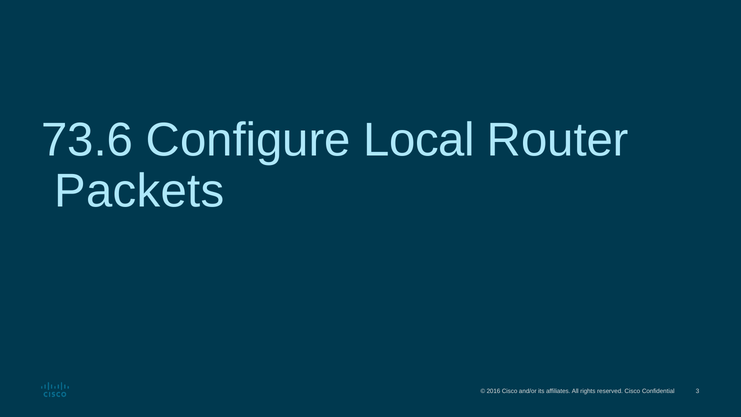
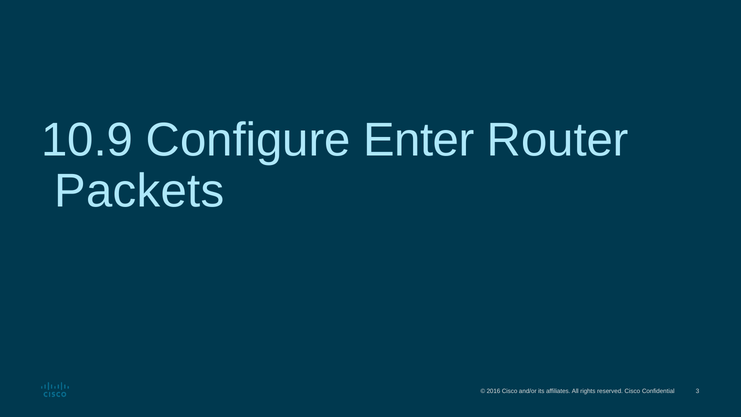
73.6: 73.6 -> 10.9
Local: Local -> Enter
